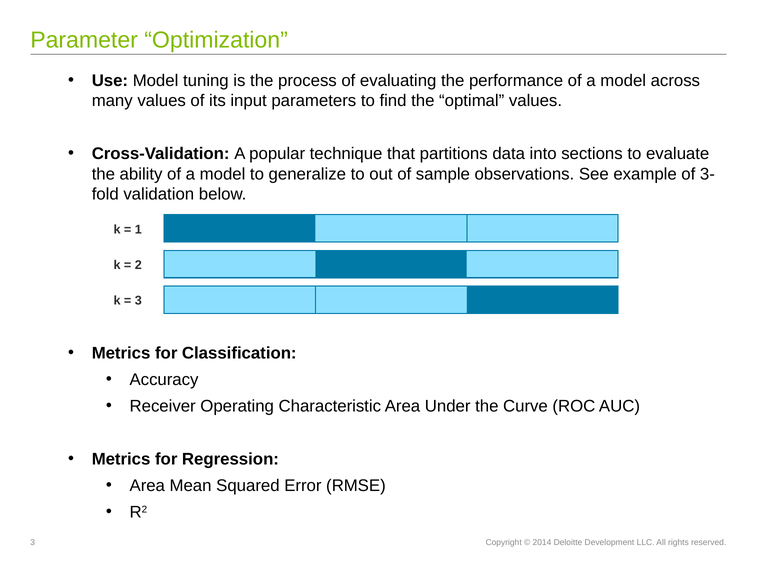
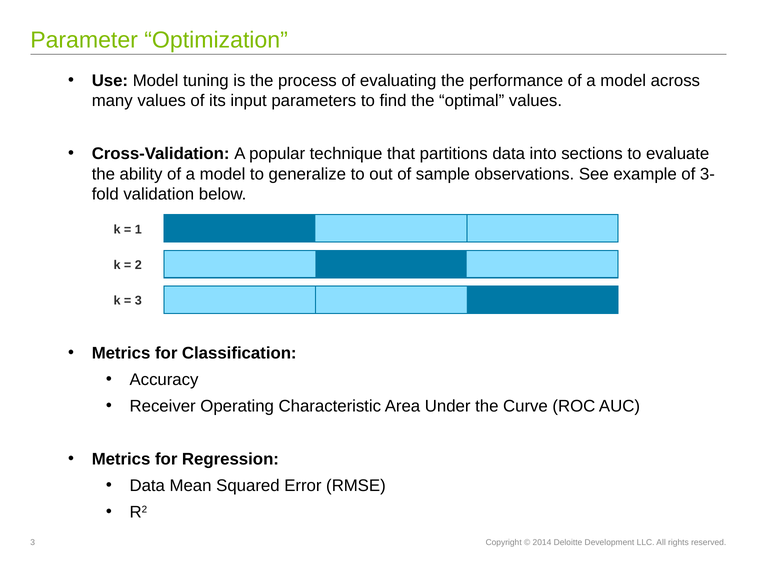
Area at (147, 486): Area -> Data
